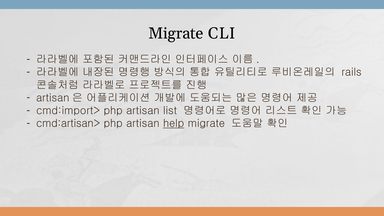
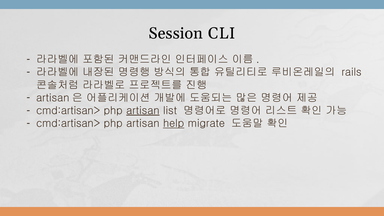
Migrate at (176, 33): Migrate -> Session
cmd:import> at (68, 111): cmd:import> -> cmd:artisan>
artisan at (143, 111) underline: none -> present
